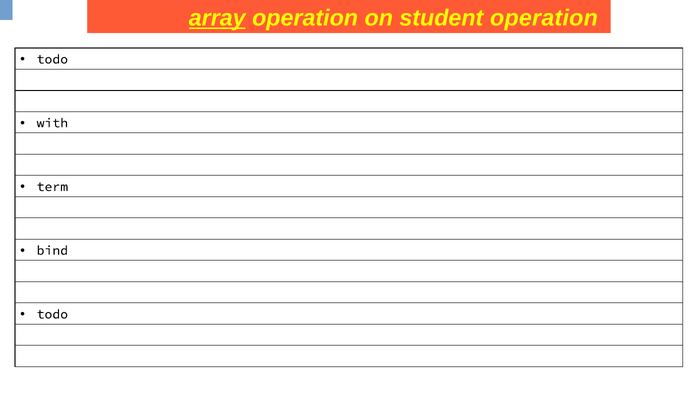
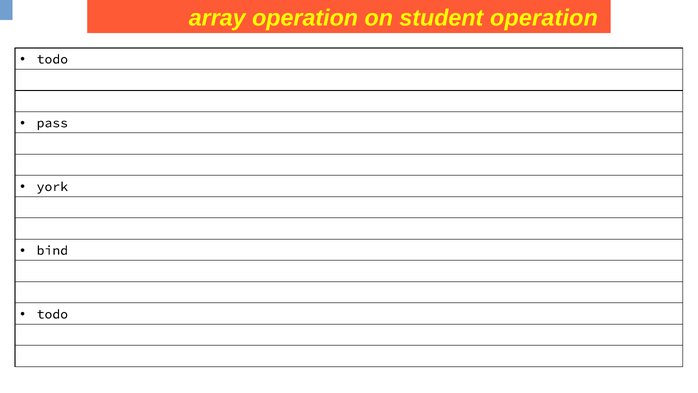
array underline: present -> none
with: with -> pass
term: term -> york
